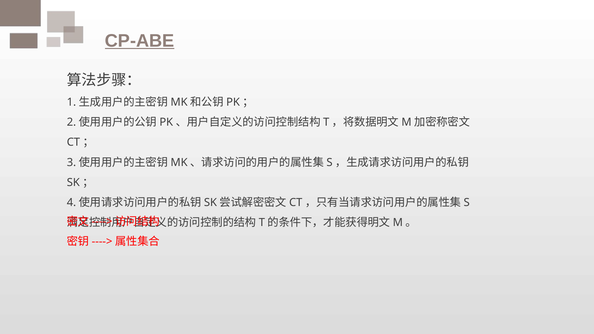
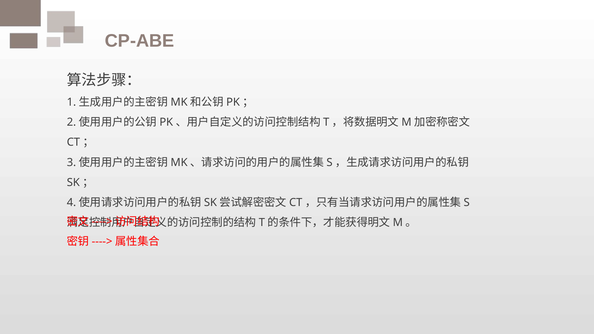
CP-ABE underline: present -> none
